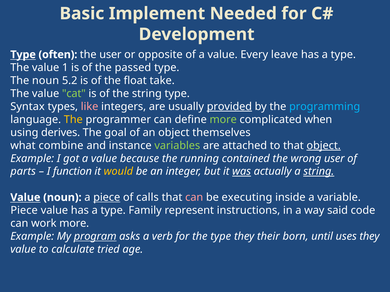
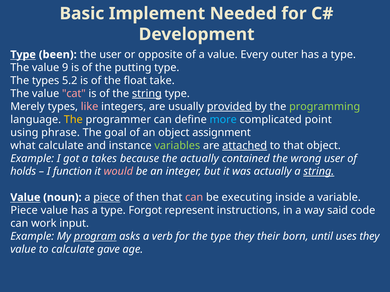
often: often -> been
leave: leave -> outer
1: 1 -> 9
passed: passed -> putting
The noun: noun -> types
cat colour: light green -> pink
string at (147, 94) underline: none -> present
Syntax: Syntax -> Merely
programming colour: light blue -> light green
more at (223, 120) colour: light green -> light blue
when: when -> point
derives: derives -> phrase
themselves: themselves -> assignment
what combine: combine -> calculate
attached underline: none -> present
object at (324, 146) underline: present -> none
got a value: value -> takes
the running: running -> actually
parts: parts -> holds
would colour: yellow -> pink
was underline: present -> none
calls: calls -> then
Family: Family -> Forgot
work more: more -> input
tried: tried -> gave
